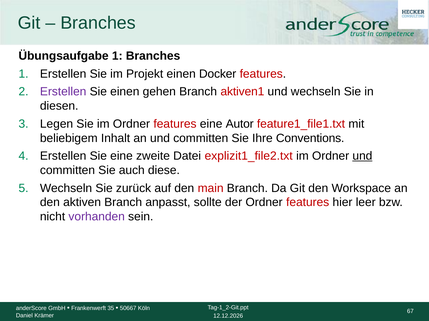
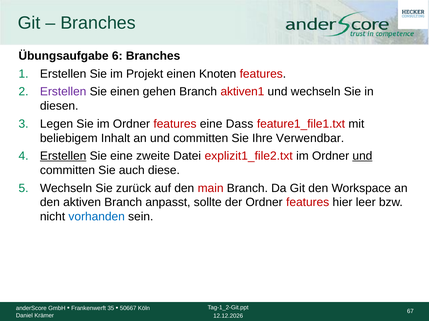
Übungsaufgabe 1: 1 -> 6
Docker: Docker -> Knoten
Autor: Autor -> Dass
Conventions: Conventions -> Verwendbar
Erstellen at (63, 156) underline: none -> present
vorhanden colour: purple -> blue
